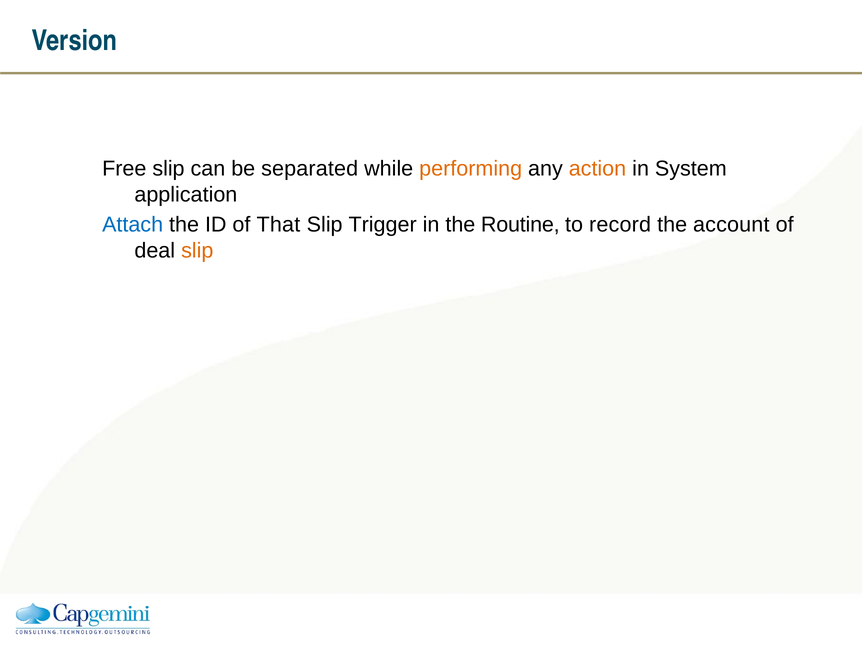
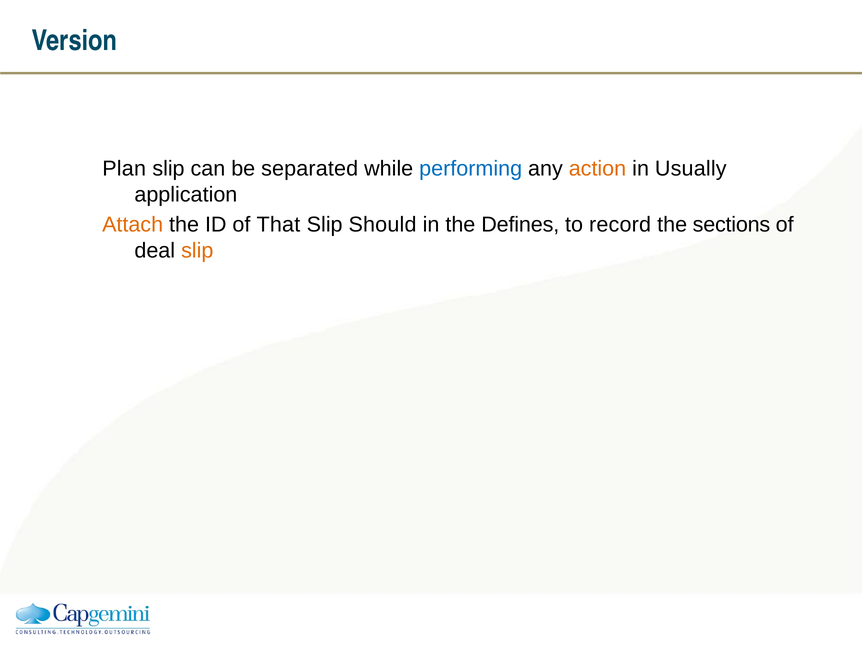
Free: Free -> Plan
performing colour: orange -> blue
System: System -> Usually
Attach colour: blue -> orange
Trigger: Trigger -> Should
Routine: Routine -> Defines
account: account -> sections
